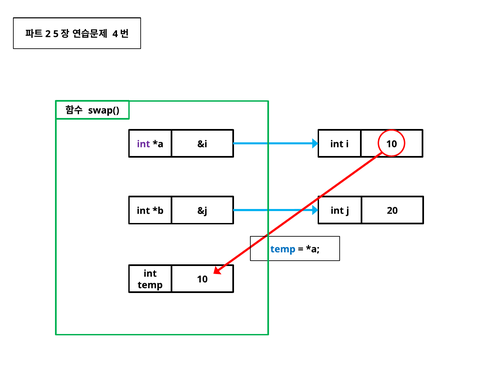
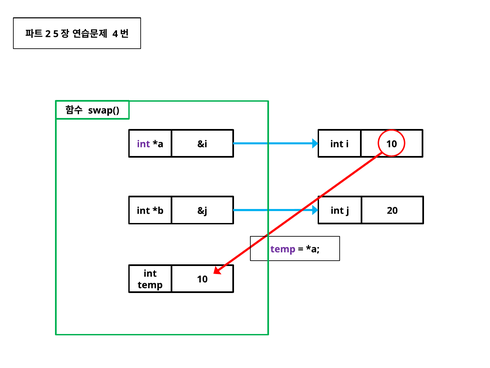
temp at (283, 249) colour: blue -> purple
